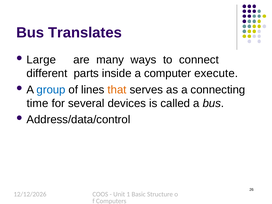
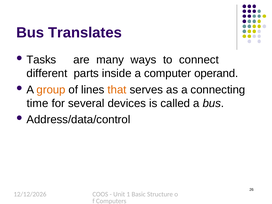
Large: Large -> Tasks
execute: execute -> operand
group colour: blue -> orange
